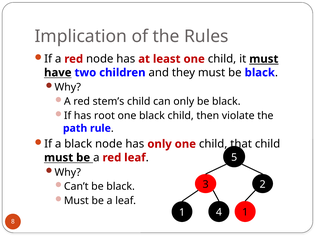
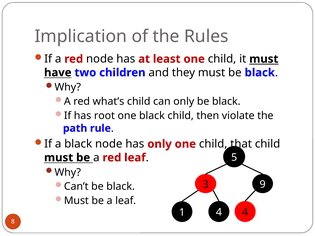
stem’s: stem’s -> what’s
2: 2 -> 9
1 1: 1 -> 4
